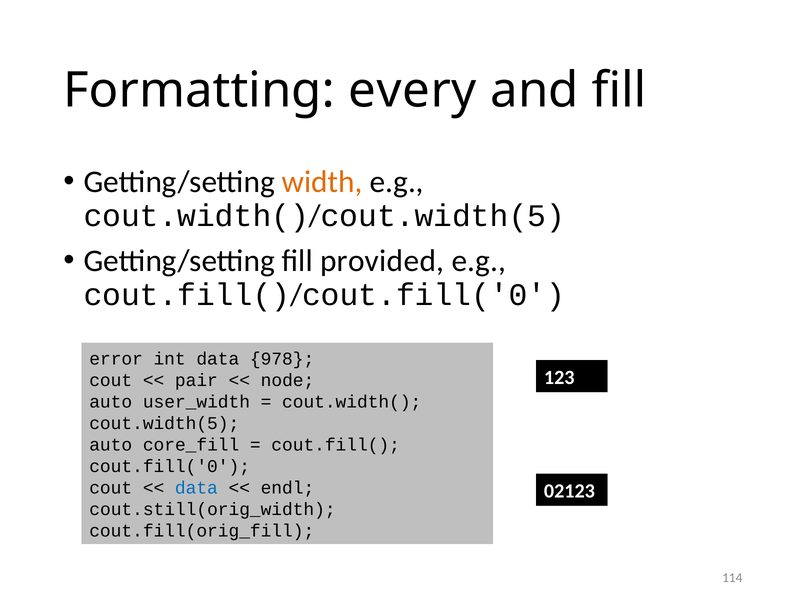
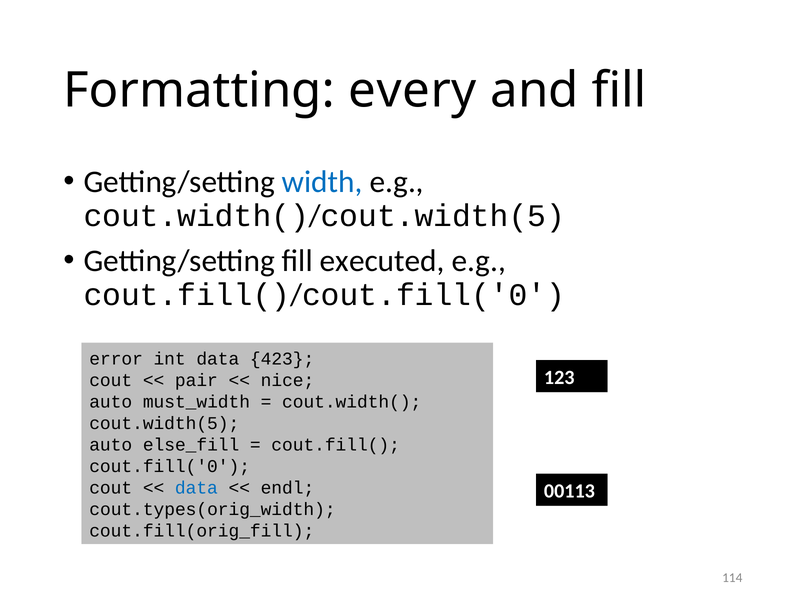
width colour: orange -> blue
provided: provided -> executed
978: 978 -> 423
node: node -> nice
user_width: user_width -> must_width
core_fill: core_fill -> else_fill
02123: 02123 -> 00113
cout.still(orig_width: cout.still(orig_width -> cout.types(orig_width
